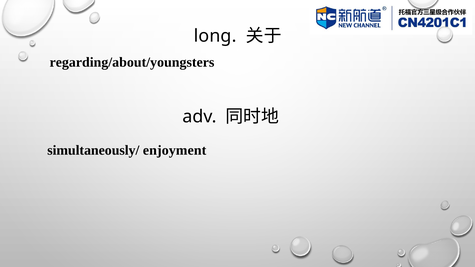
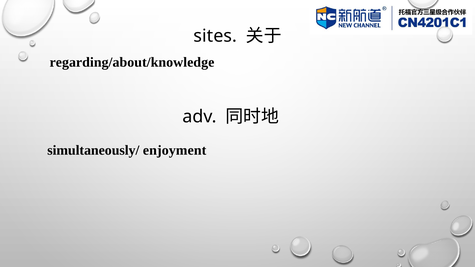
long: long -> sites
regarding/about/youngsters: regarding/about/youngsters -> regarding/about/knowledge
